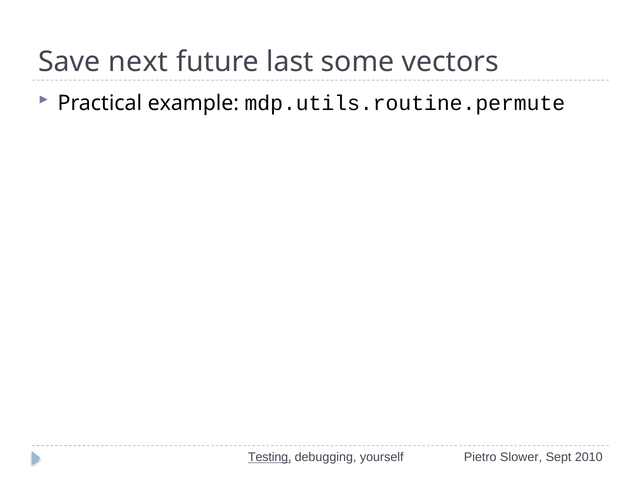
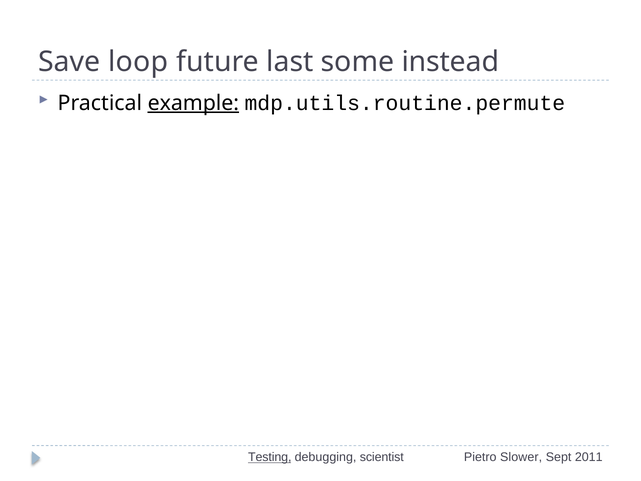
next: next -> loop
vectors: vectors -> instead
example underline: none -> present
yourself: yourself -> scientist
2010: 2010 -> 2011
